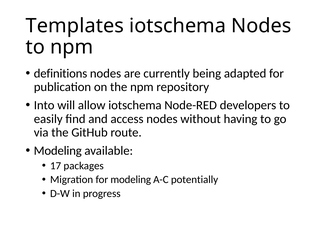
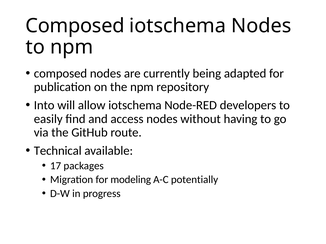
Templates at (75, 26): Templates -> Composed
definitions at (60, 73): definitions -> composed
Modeling at (58, 151): Modeling -> Technical
